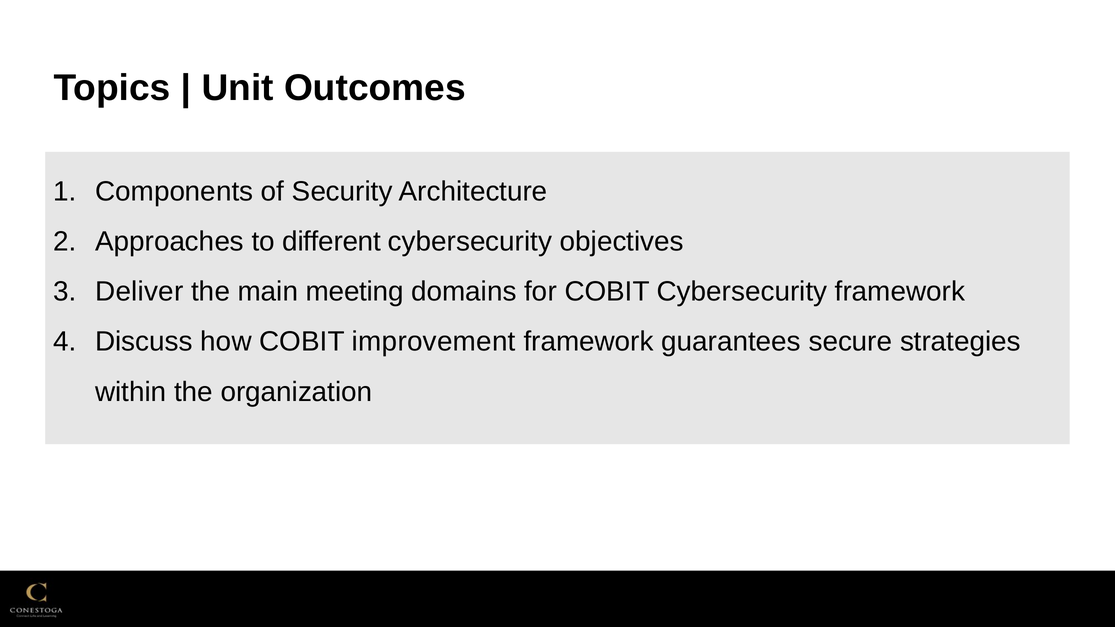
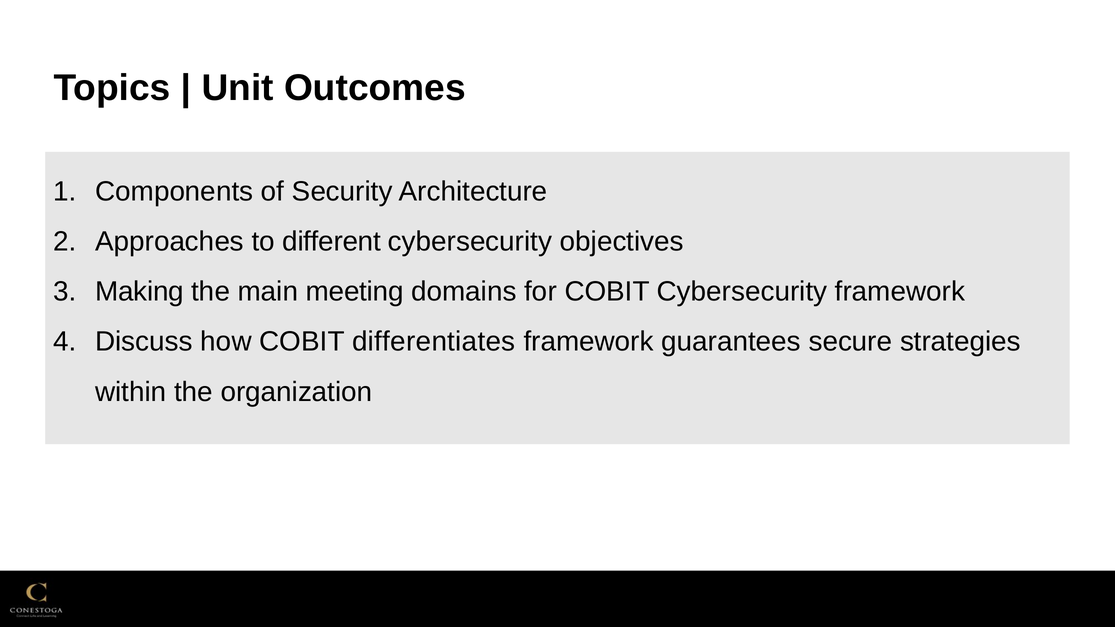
Deliver: Deliver -> Making
improvement: improvement -> differentiates
